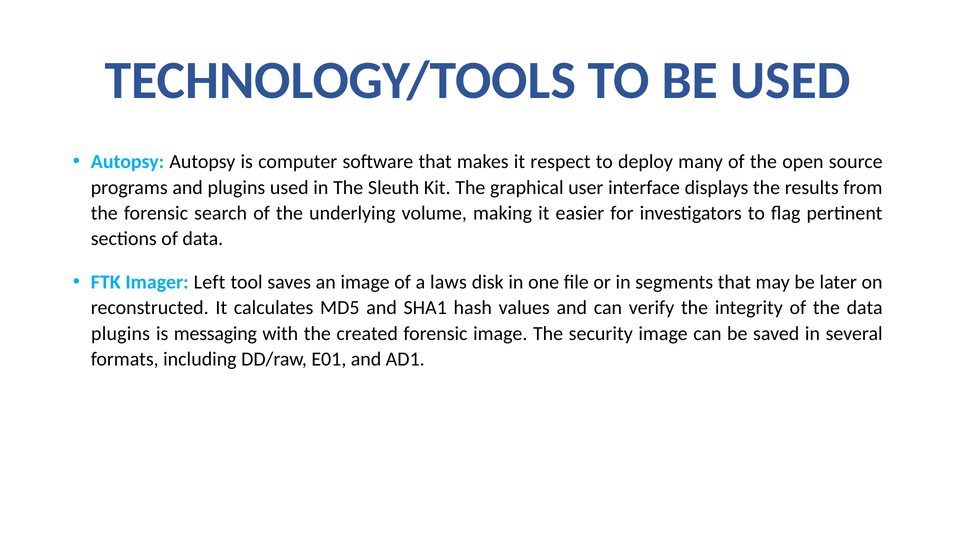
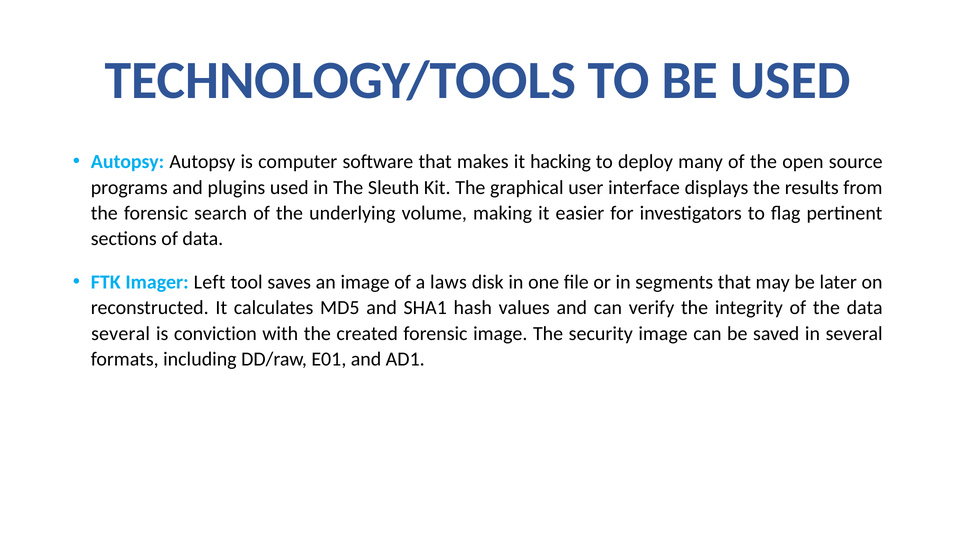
respect: respect -> hacking
plugins at (121, 333): plugins -> several
messaging: messaging -> conviction
